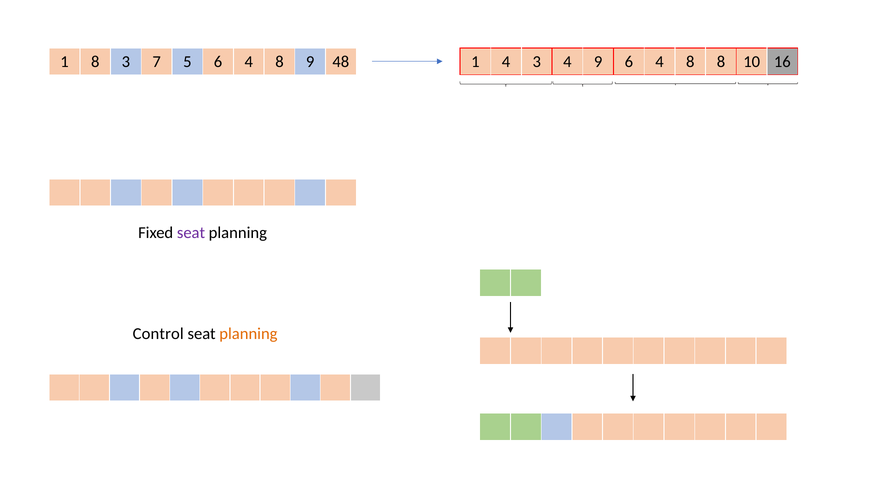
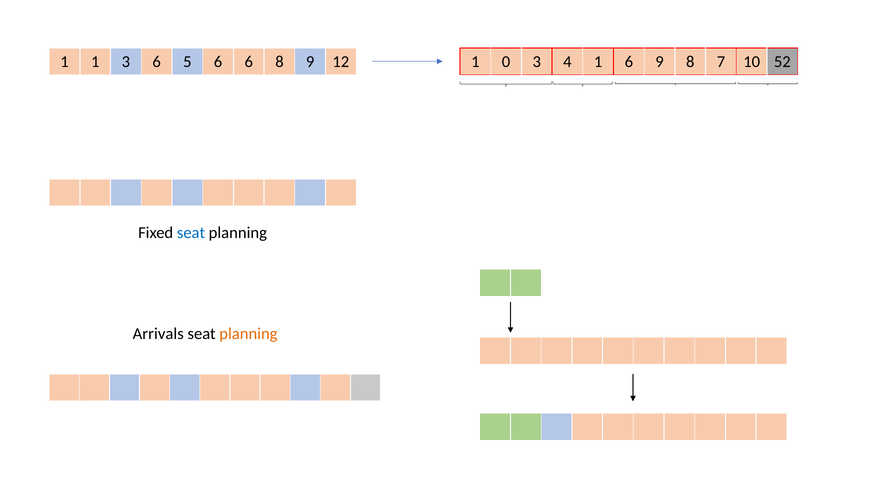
1 8: 8 -> 1
3 7: 7 -> 6
5 6 4: 4 -> 6
48: 48 -> 12
1 4: 4 -> 0
4 9: 9 -> 1
4 at (660, 62): 4 -> 9
8 8: 8 -> 7
16: 16 -> 52
seat at (191, 233) colour: purple -> blue
Control: Control -> Arrivals
